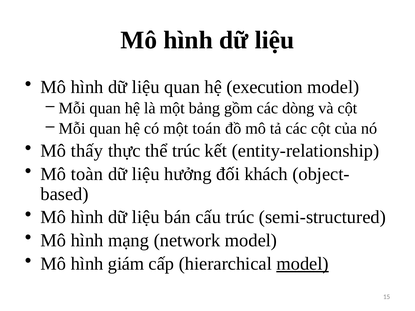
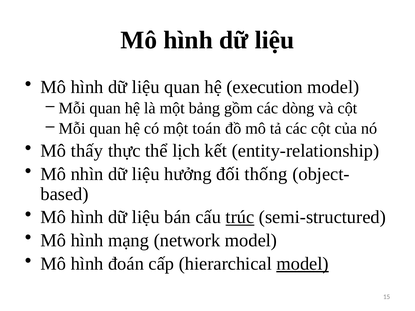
thể trúc: trúc -> lịch
toàn: toàn -> nhìn
khách: khách -> thống
trúc at (240, 217) underline: none -> present
giám: giám -> đoán
